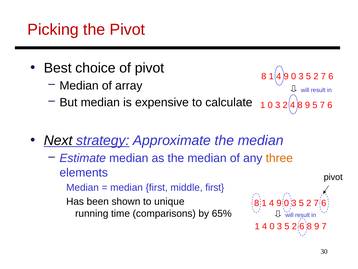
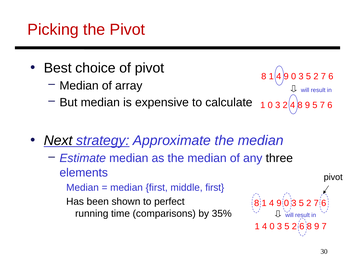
three colour: orange -> black
unique: unique -> perfect
65%: 65% -> 35%
